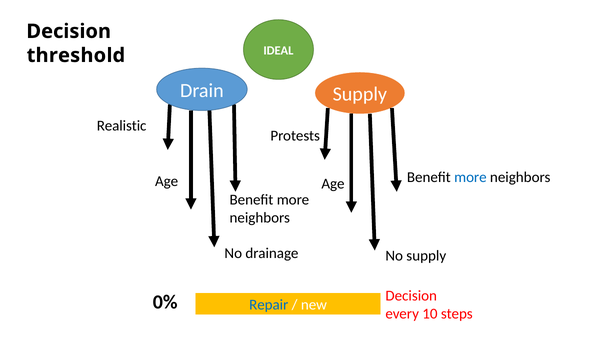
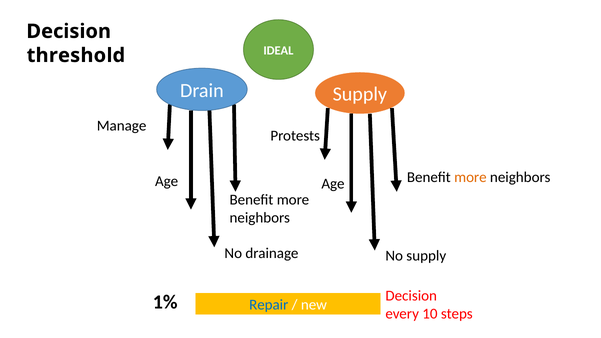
Realistic: Realistic -> Manage
more at (470, 177) colour: blue -> orange
0%: 0% -> 1%
